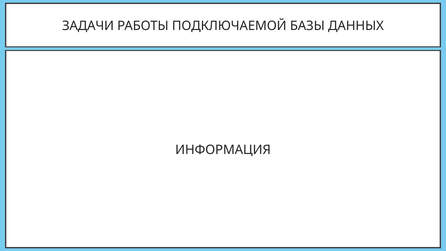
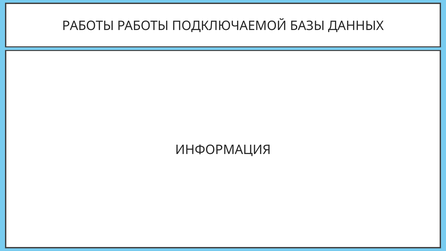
ЗАДАЧИ at (88, 26): ЗАДАЧИ -> РАБОТЫ
